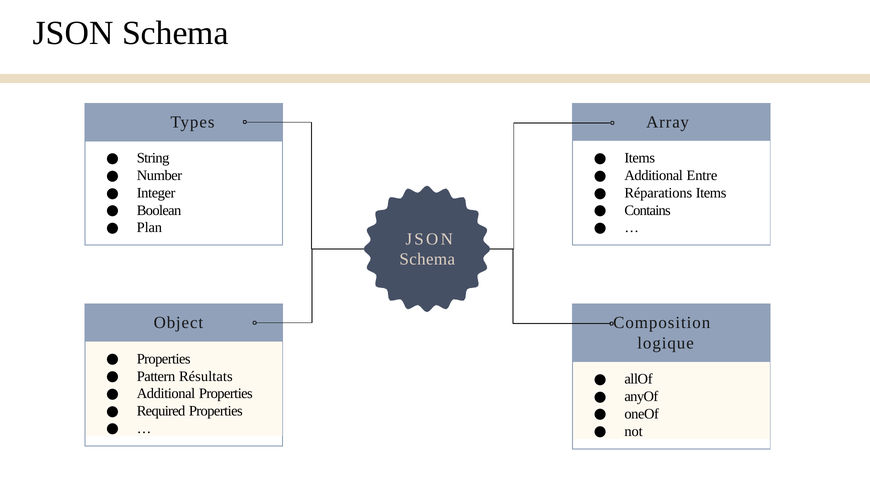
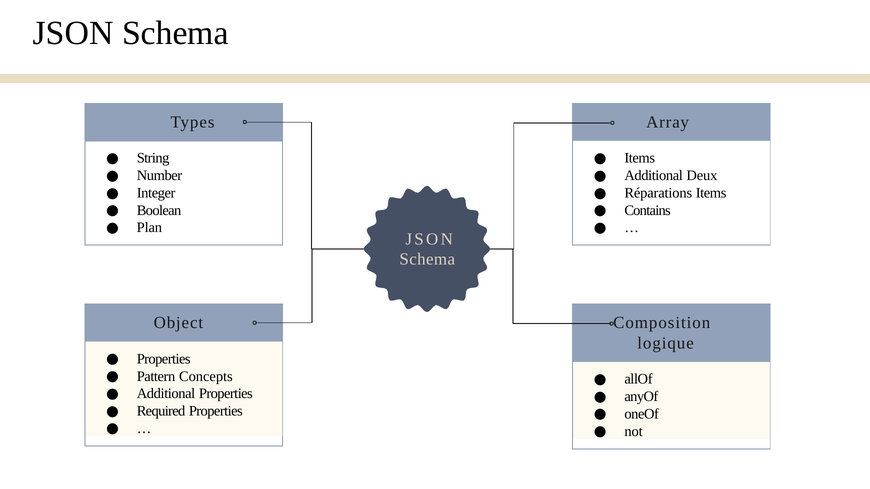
Entre: Entre -> Deux
Résultats: Résultats -> Concepts
